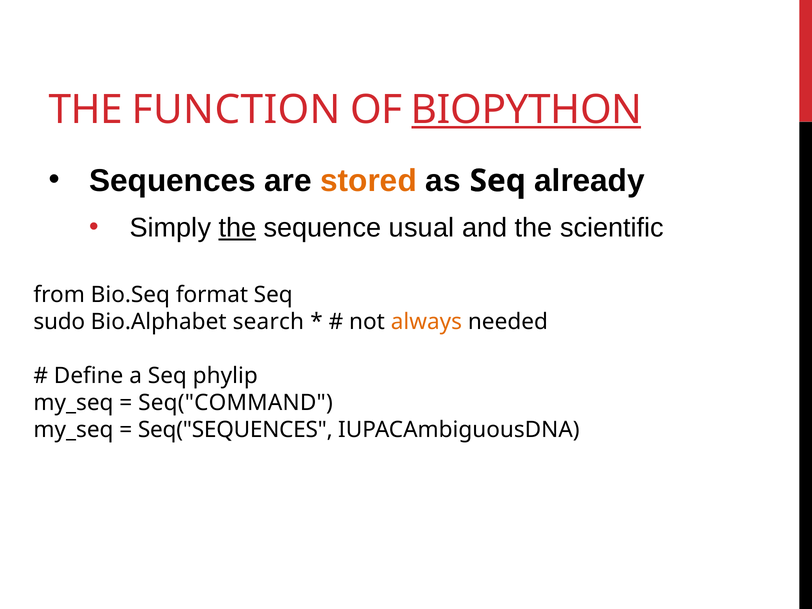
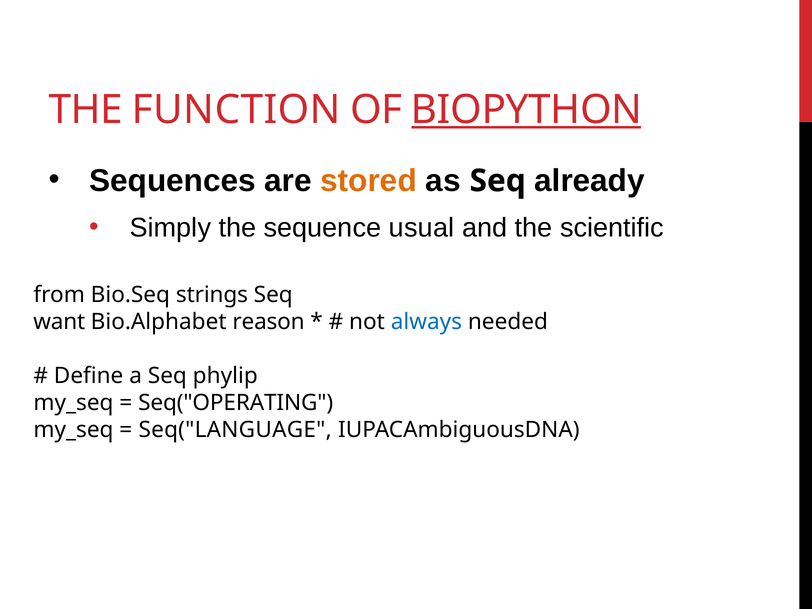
the at (237, 228) underline: present -> none
format: format -> strings
sudo: sudo -> want
search: search -> reason
always colour: orange -> blue
Seq("COMMAND: Seq("COMMAND -> Seq("OPERATING
Seq("SEQUENCES: Seq("SEQUENCES -> Seq("LANGUAGE
